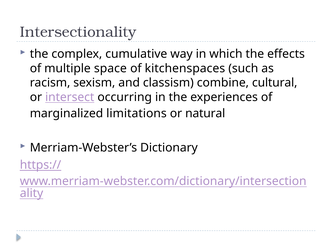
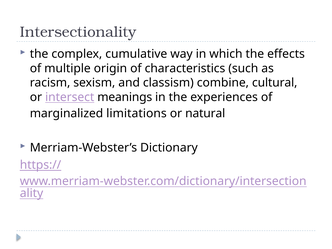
space: space -> origin
kitchenspaces: kitchenspaces -> characteristics
occurring: occurring -> meanings
